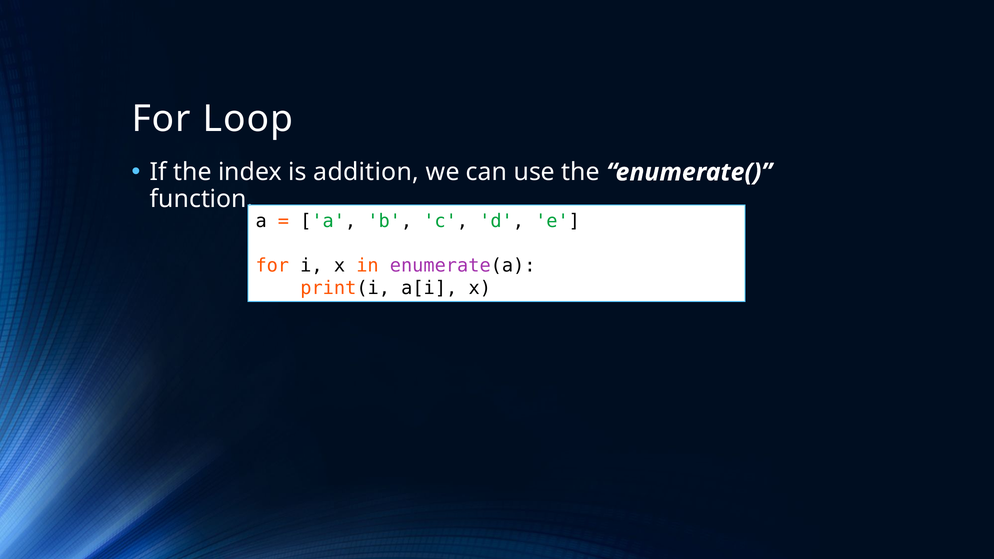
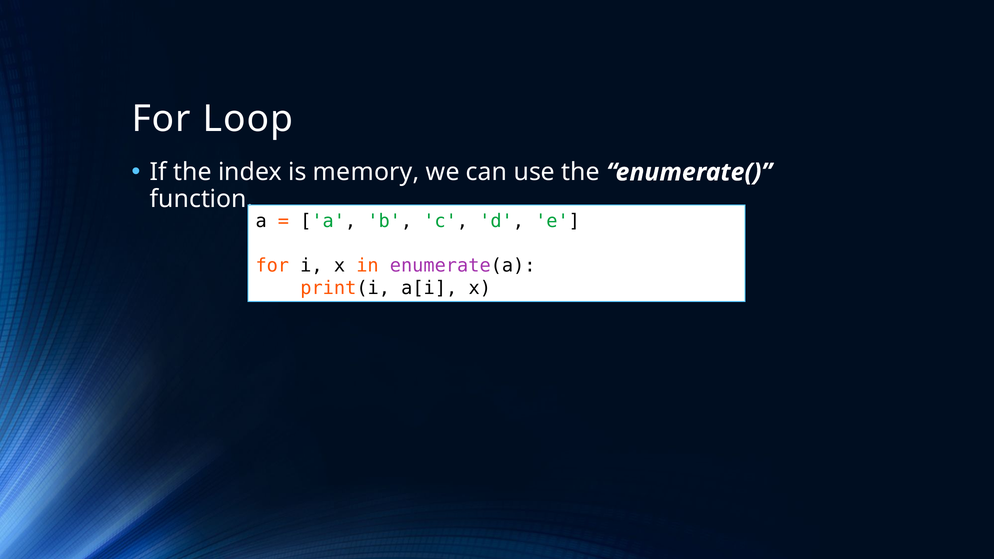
addition: addition -> memory
